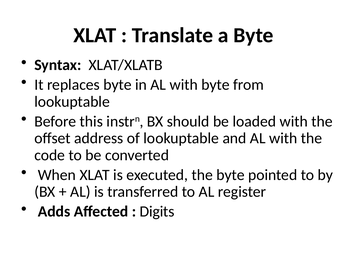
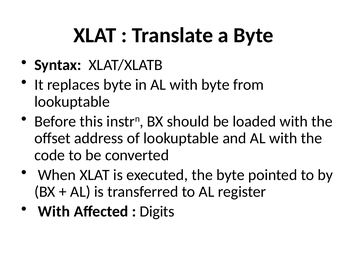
Adds at (54, 212): Adds -> With
